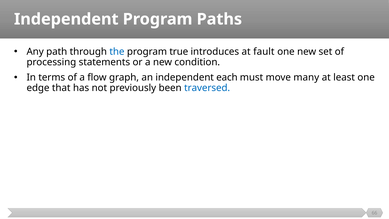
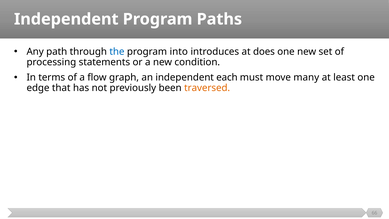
true: true -> into
fault: fault -> does
traversed colour: blue -> orange
